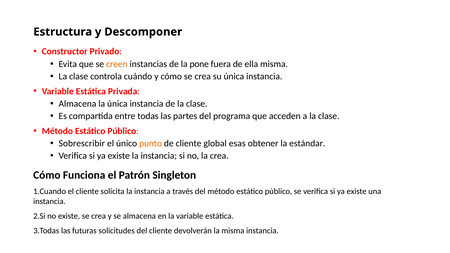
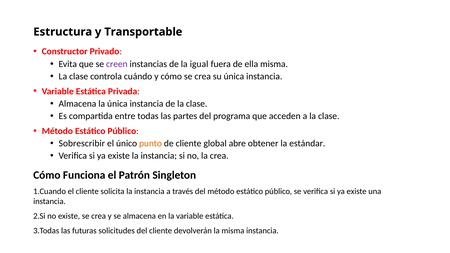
Descomponer: Descomponer -> Transportable
creen colour: orange -> purple
pone: pone -> igual
esas: esas -> abre
